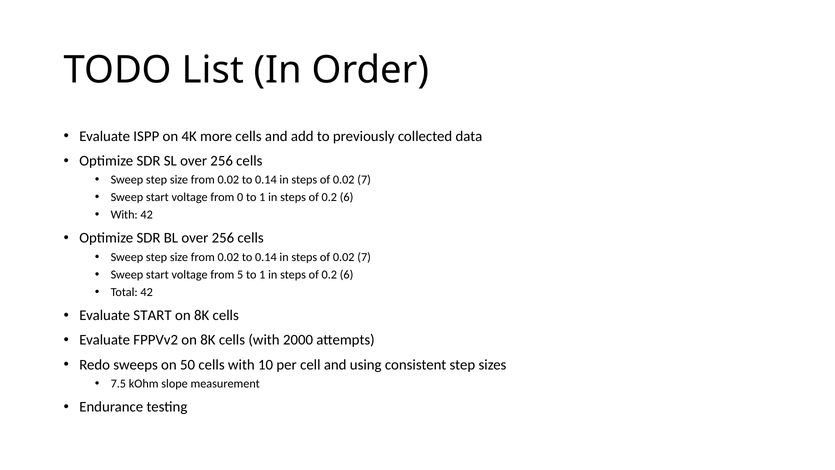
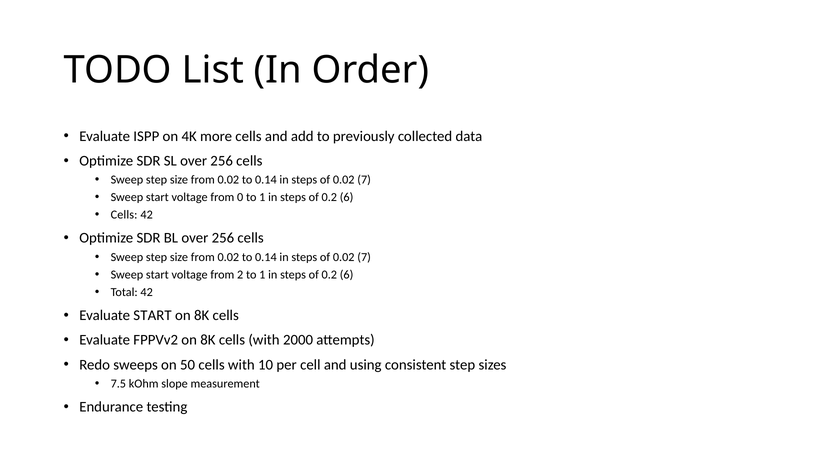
With at (124, 215): With -> Cells
5: 5 -> 2
